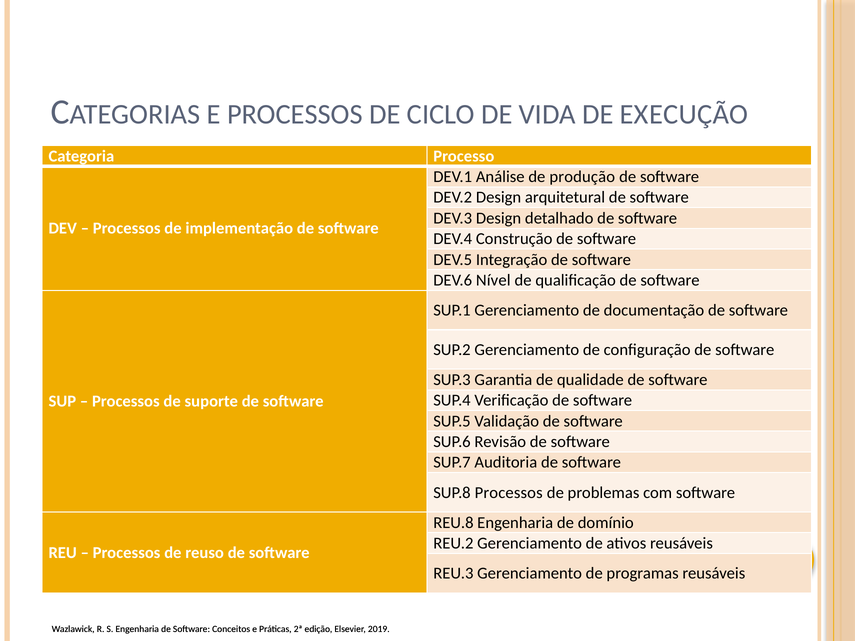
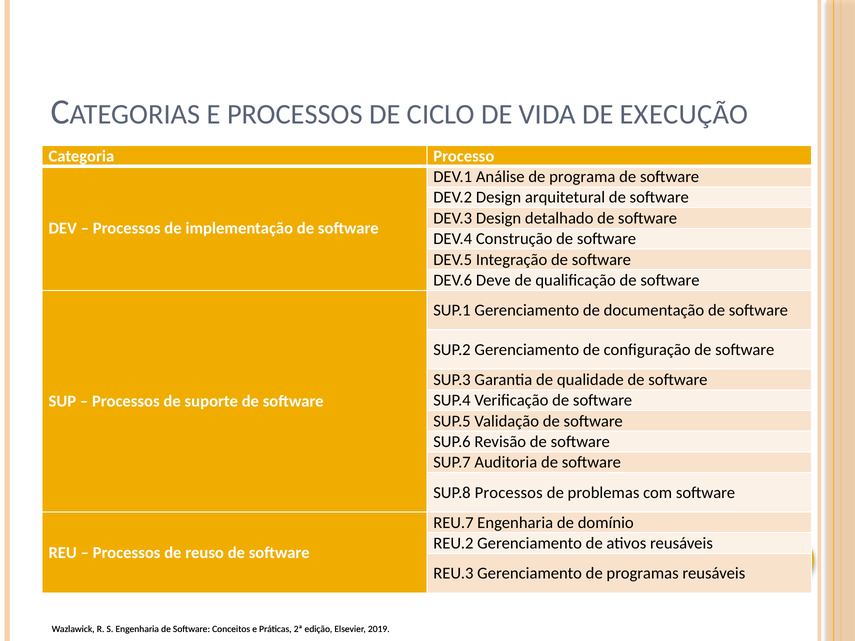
produção: produção -> programa
Nível: Nível -> Deve
REU.8: REU.8 -> REU.7
